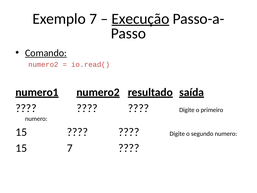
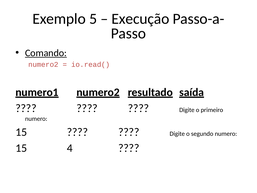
Exemplo 7: 7 -> 5
Execução underline: present -> none
15 7: 7 -> 4
